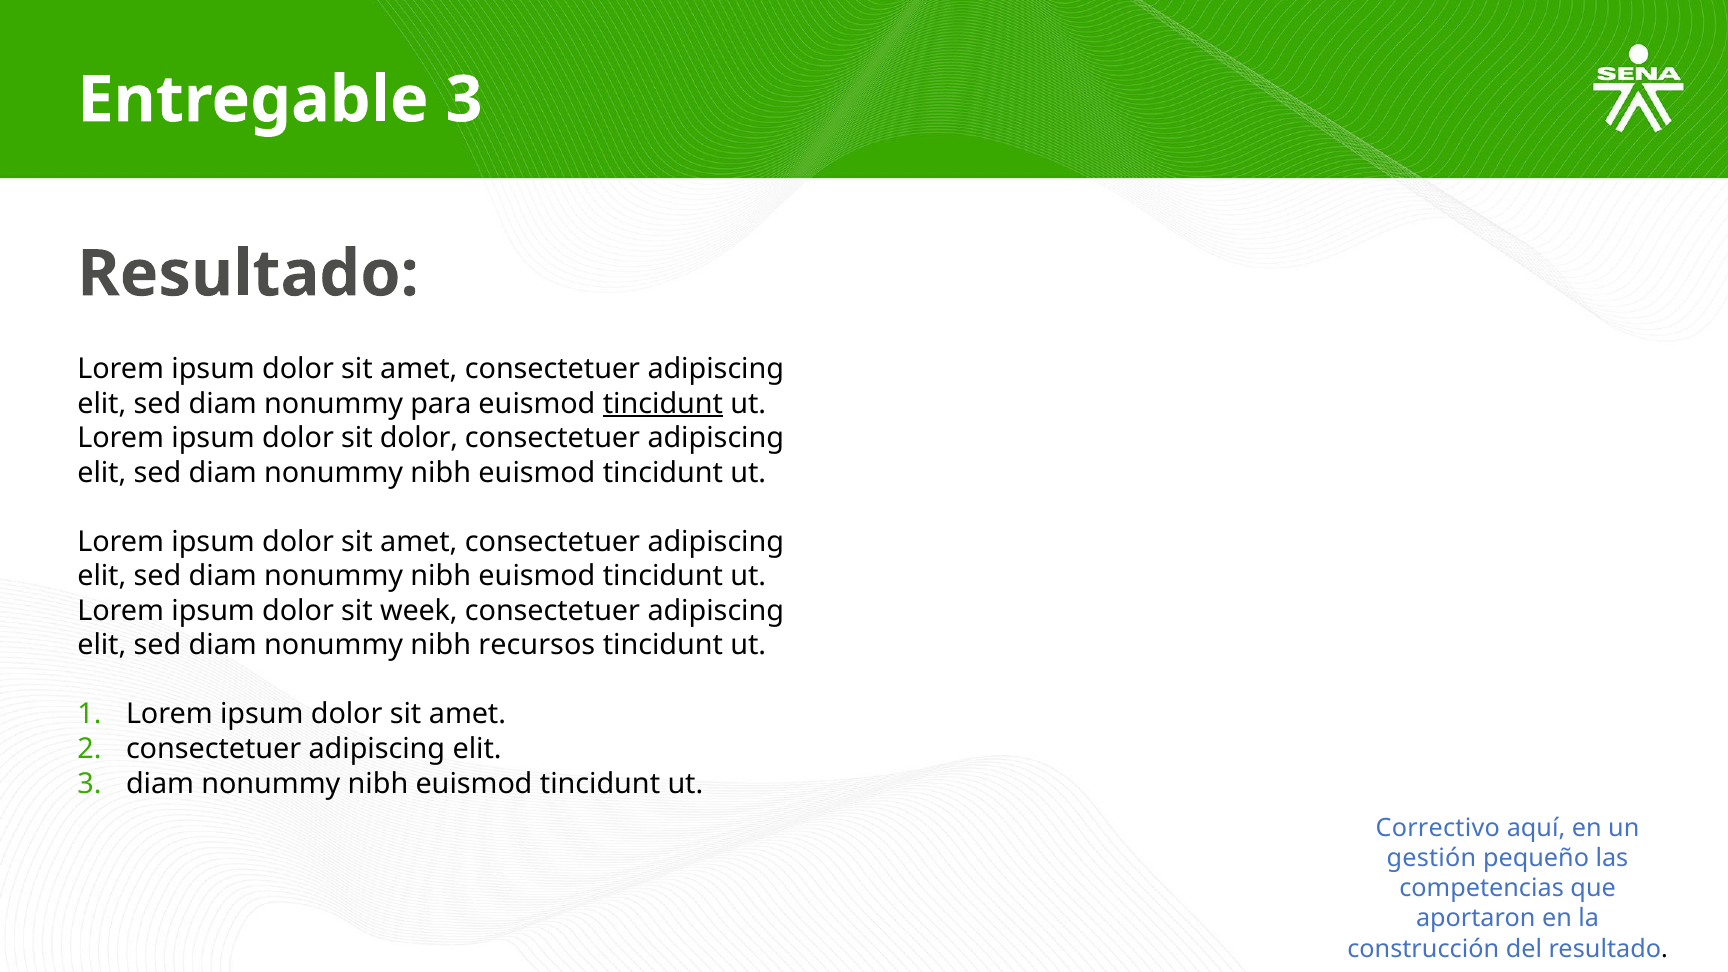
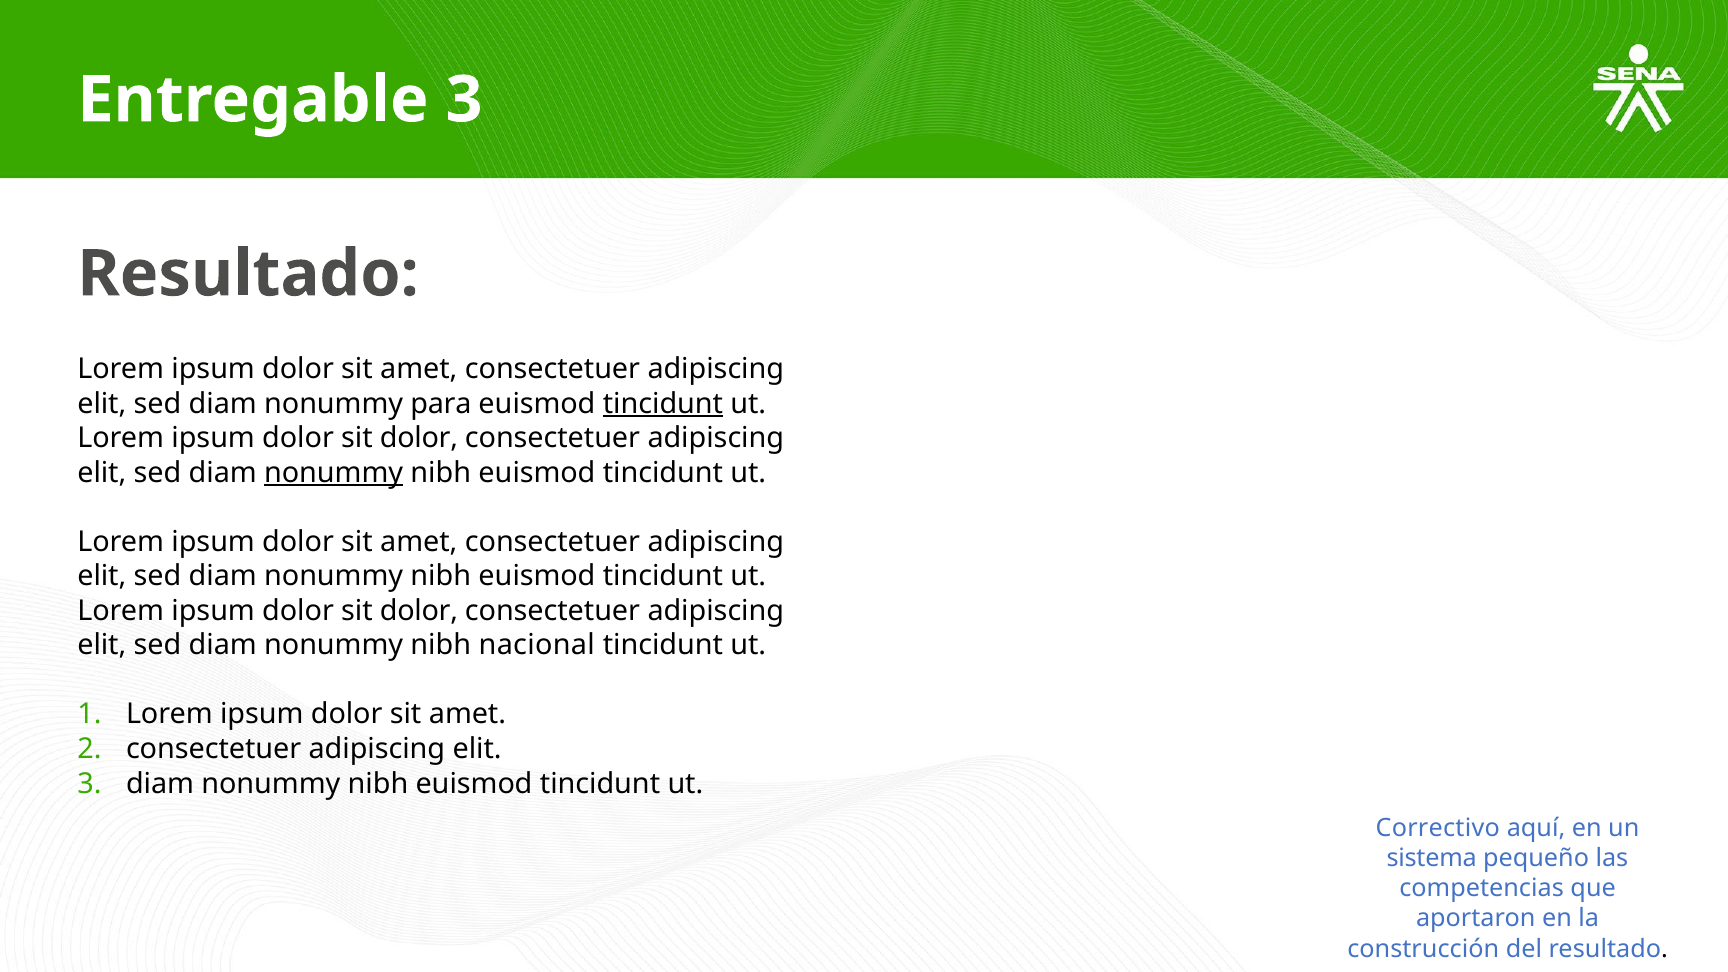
nonummy at (334, 473) underline: none -> present
week at (419, 611): week -> dolor
recursos: recursos -> nacional
gestión: gestión -> sistema
